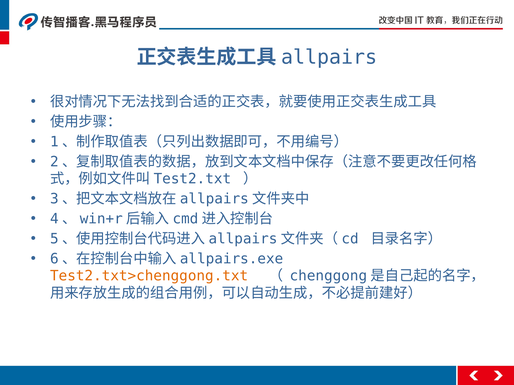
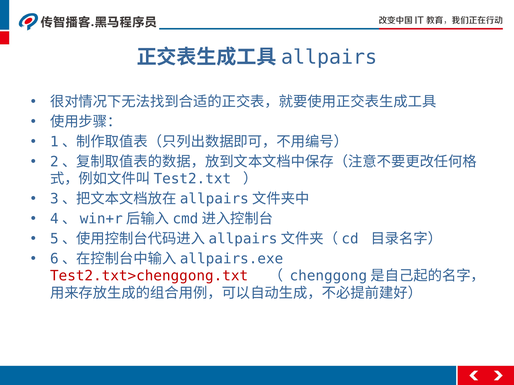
Test2.txt>chenggong.txt colour: orange -> red
